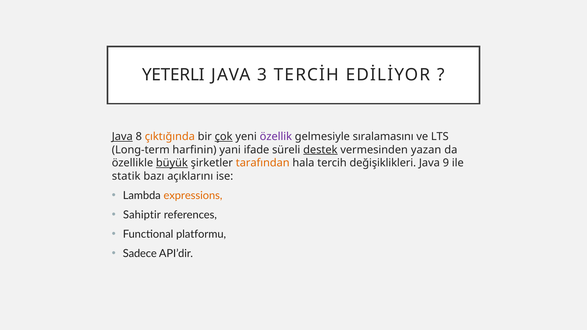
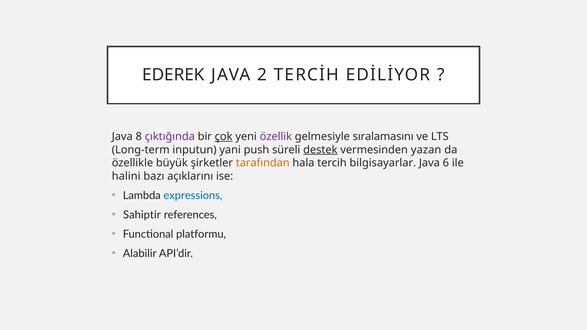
YETERLI: YETERLI -> EDEREK
3: 3 -> 2
Java at (122, 137) underline: present -> none
çıktığında colour: orange -> purple
harfinin: harfinin -> inputun
ifade: ifade -> push
büyük underline: present -> none
değişiklikleri: değişiklikleri -> bilgisayarlar
9: 9 -> 6
statik: statik -> halini
expressions colour: orange -> blue
Sadece: Sadece -> Alabilir
